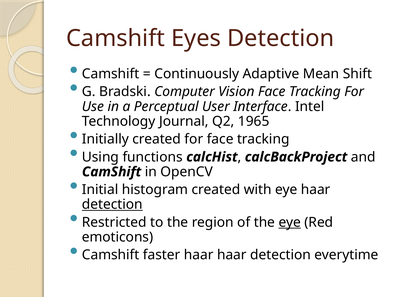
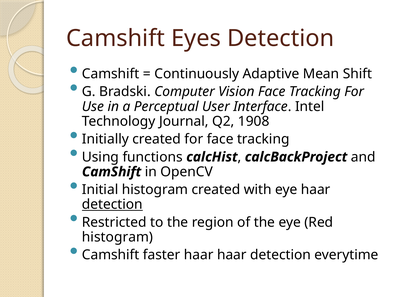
1965: 1965 -> 1908
eye at (290, 222) underline: present -> none
emoticons at (118, 237): emoticons -> histogram
